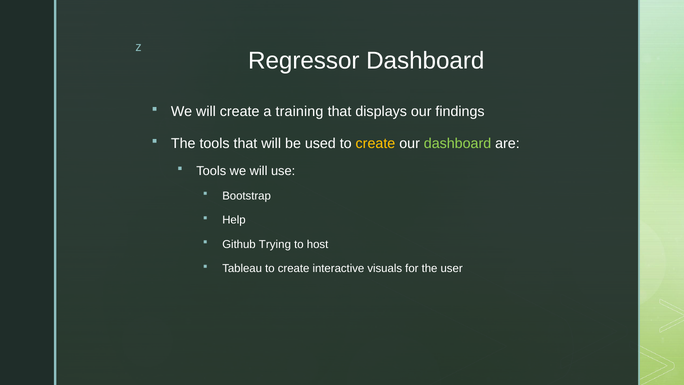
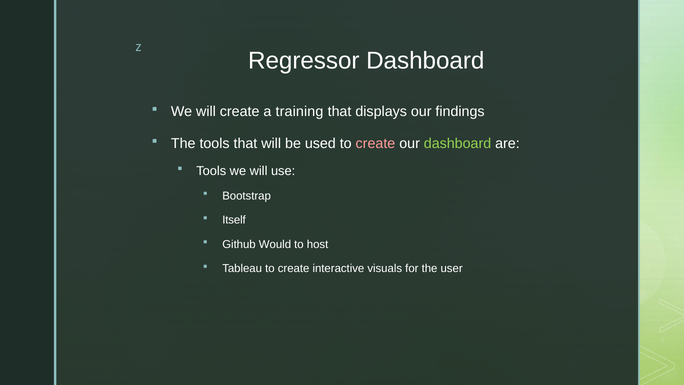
create at (375, 144) colour: yellow -> pink
Help: Help -> Itself
Trying: Trying -> Would
